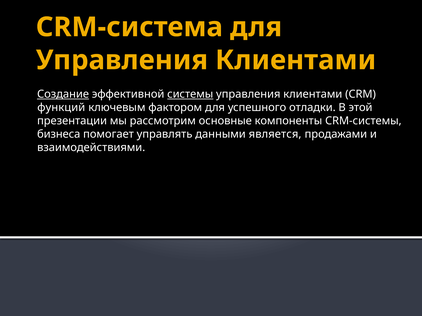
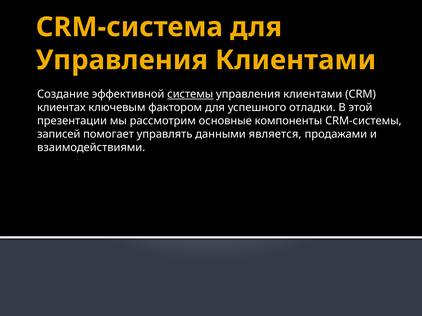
Создание underline: present -> none
функций: функций -> клиентах
бизнеса: бизнеса -> записей
